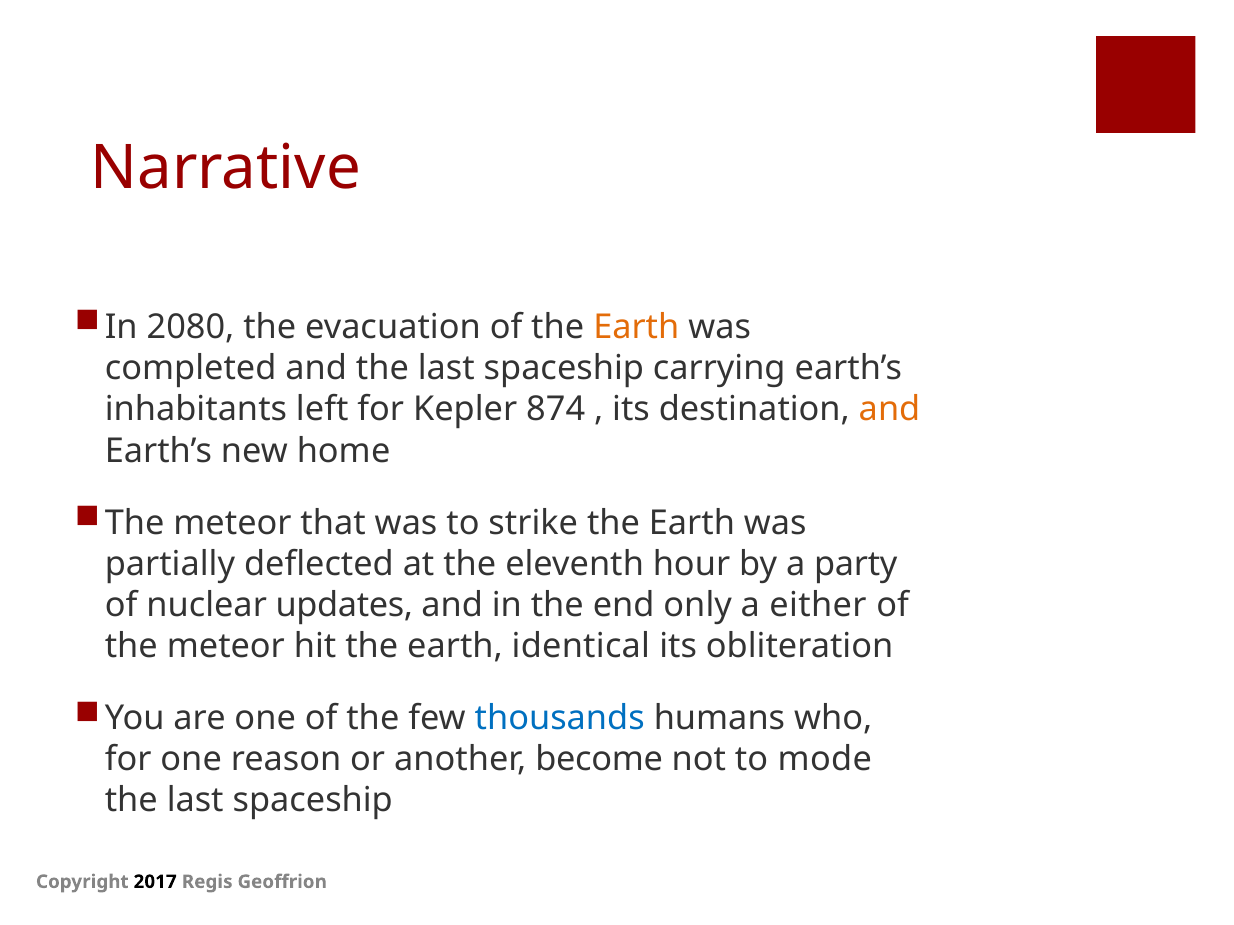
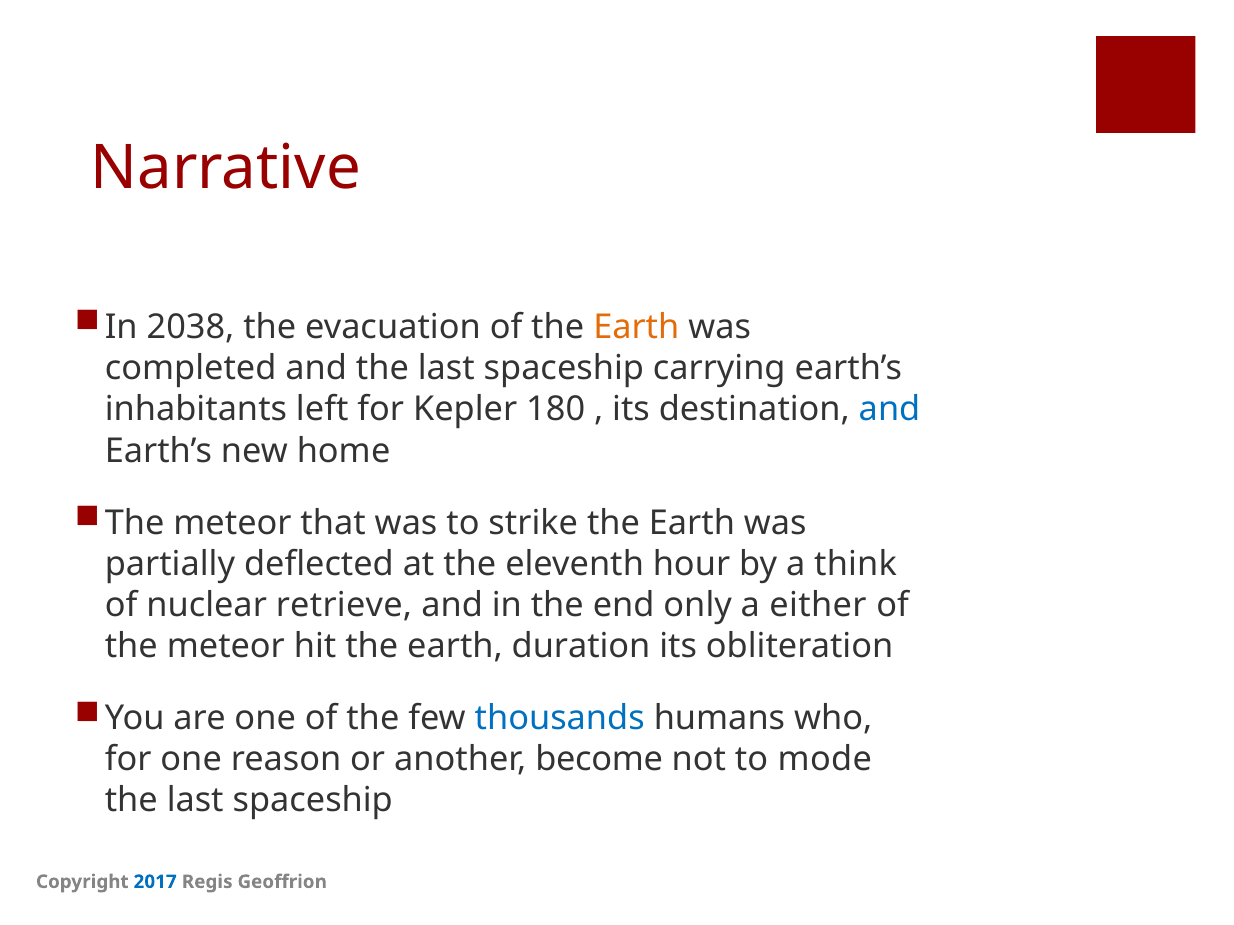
2080: 2080 -> 2038
874: 874 -> 180
and at (890, 410) colour: orange -> blue
party: party -> think
updates: updates -> retrieve
identical: identical -> duration
2017 colour: black -> blue
